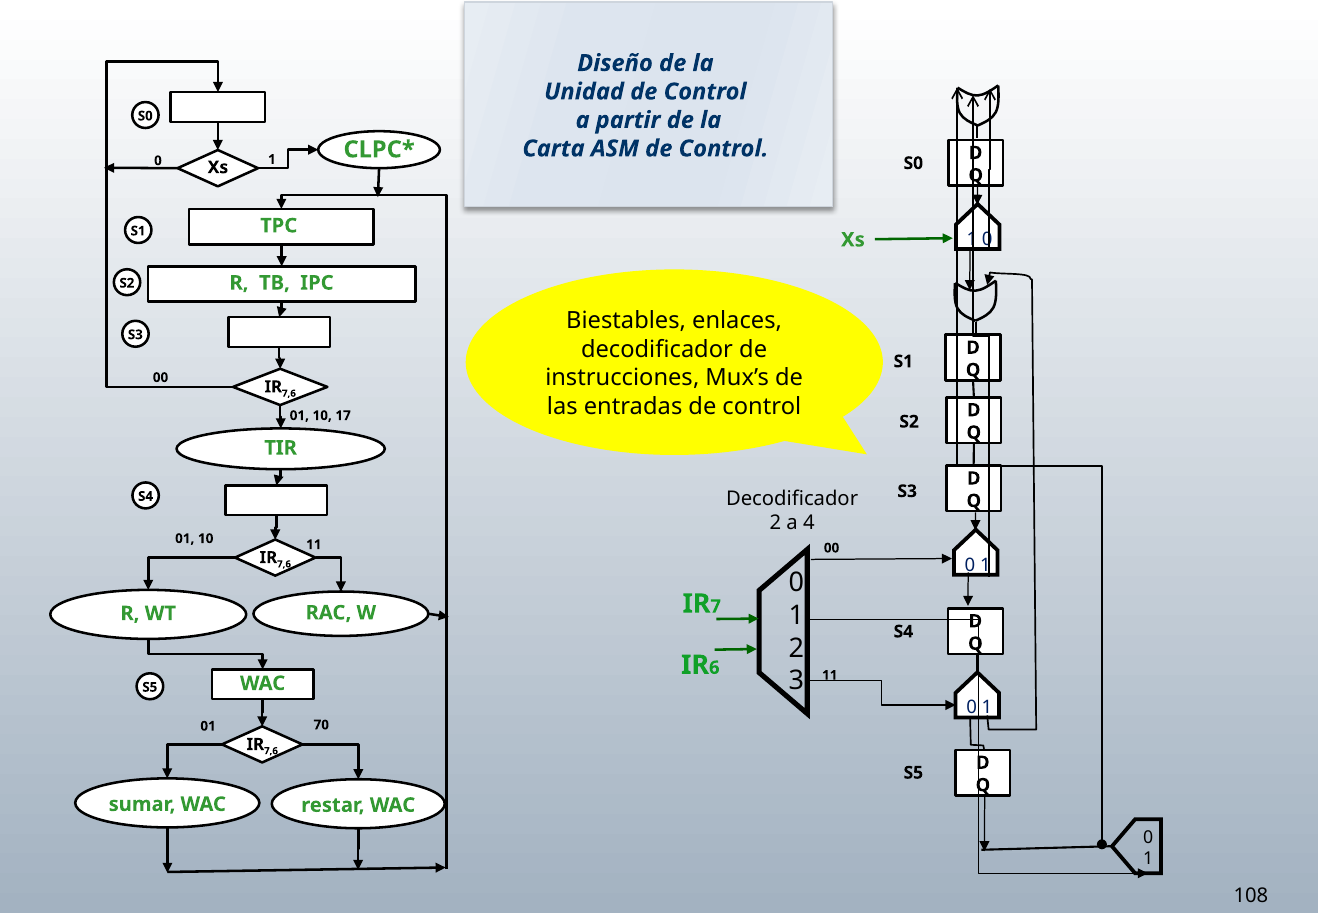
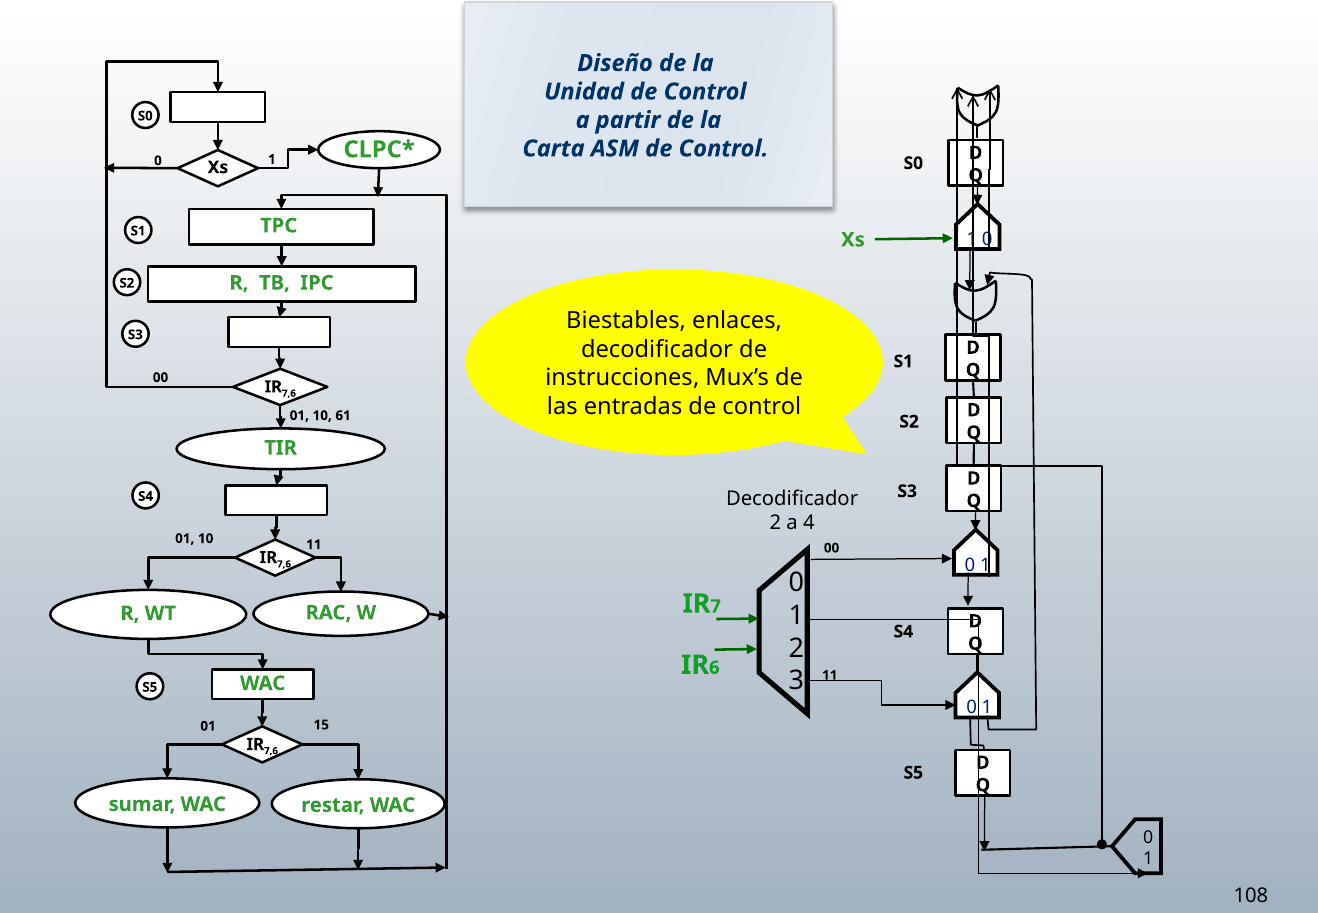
17: 17 -> 61
70: 70 -> 15
